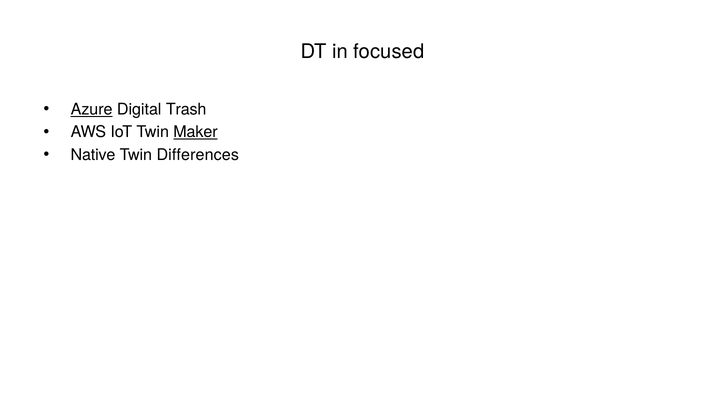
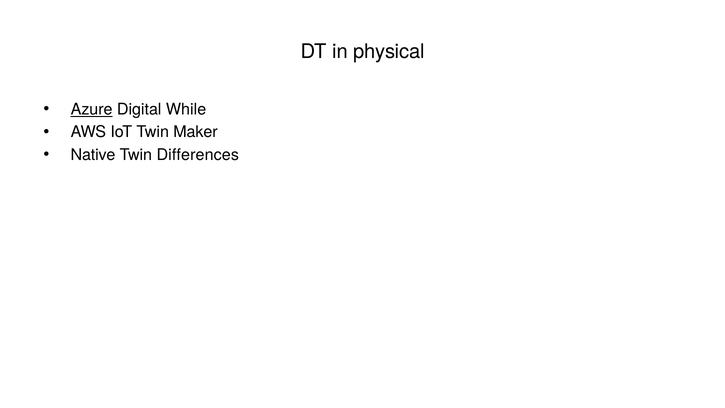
focused: focused -> physical
Trash: Trash -> While
Maker underline: present -> none
